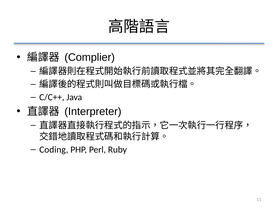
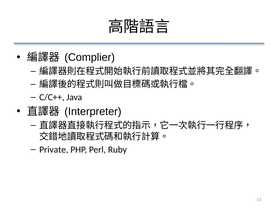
Coding: Coding -> Private
